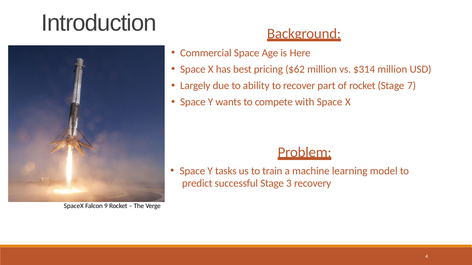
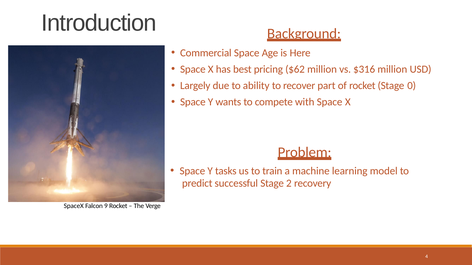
$314: $314 -> $316
7: 7 -> 0
3: 3 -> 2
